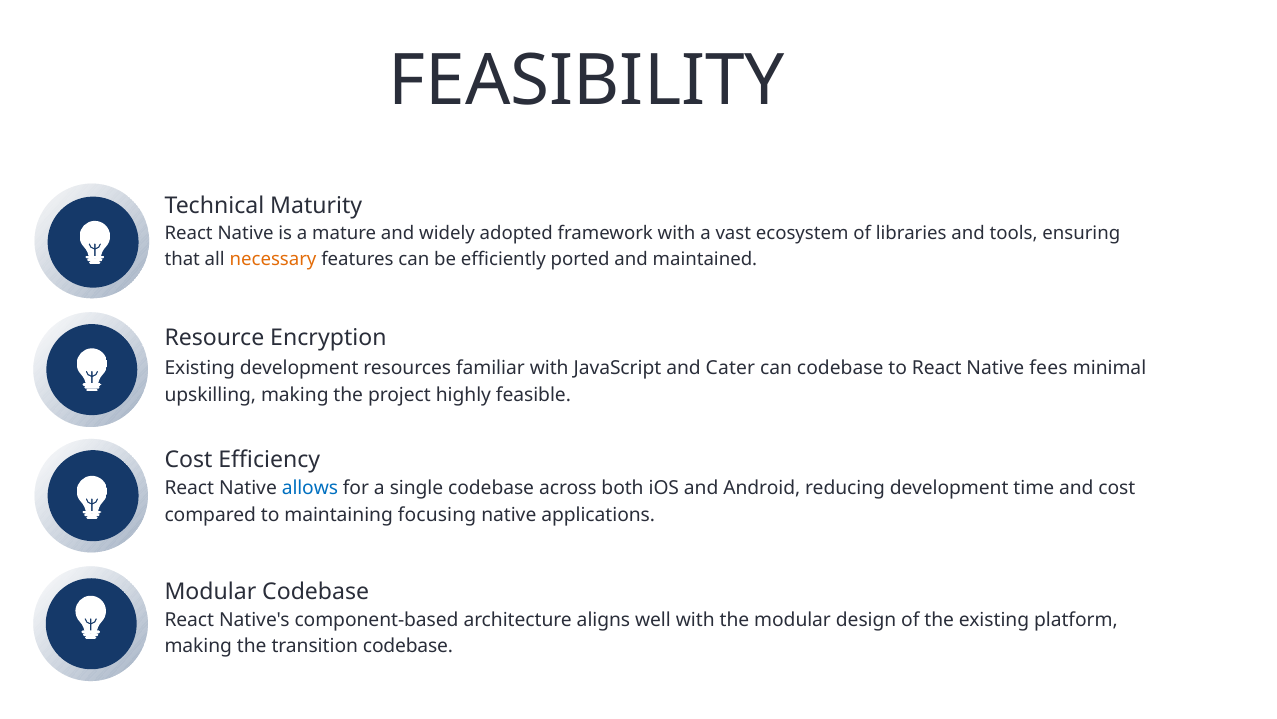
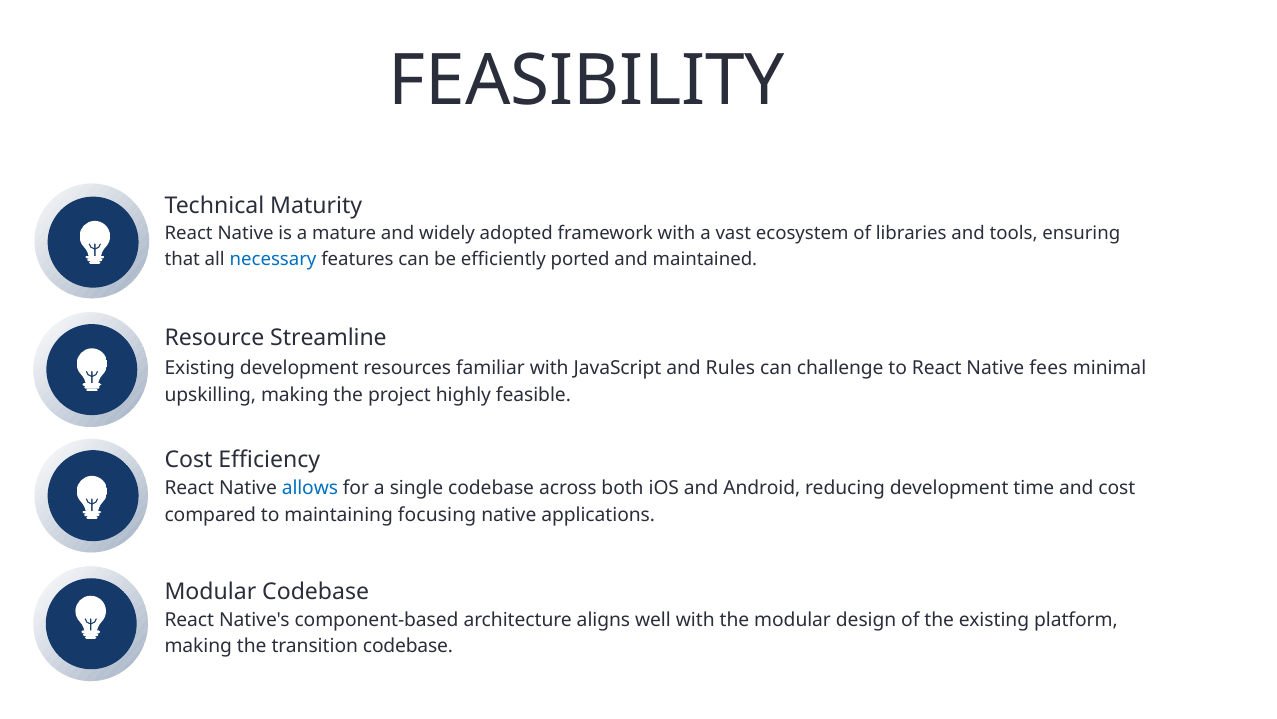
necessary colour: orange -> blue
Encryption: Encryption -> Streamline
Cater: Cater -> Rules
can codebase: codebase -> challenge
